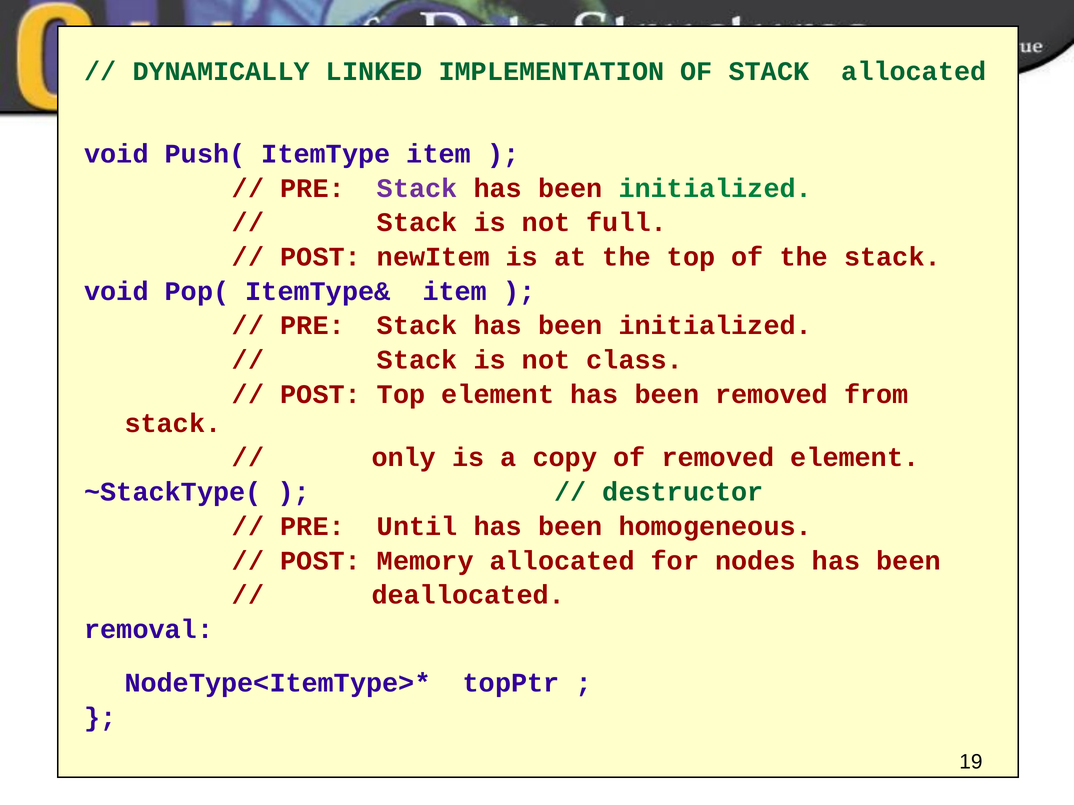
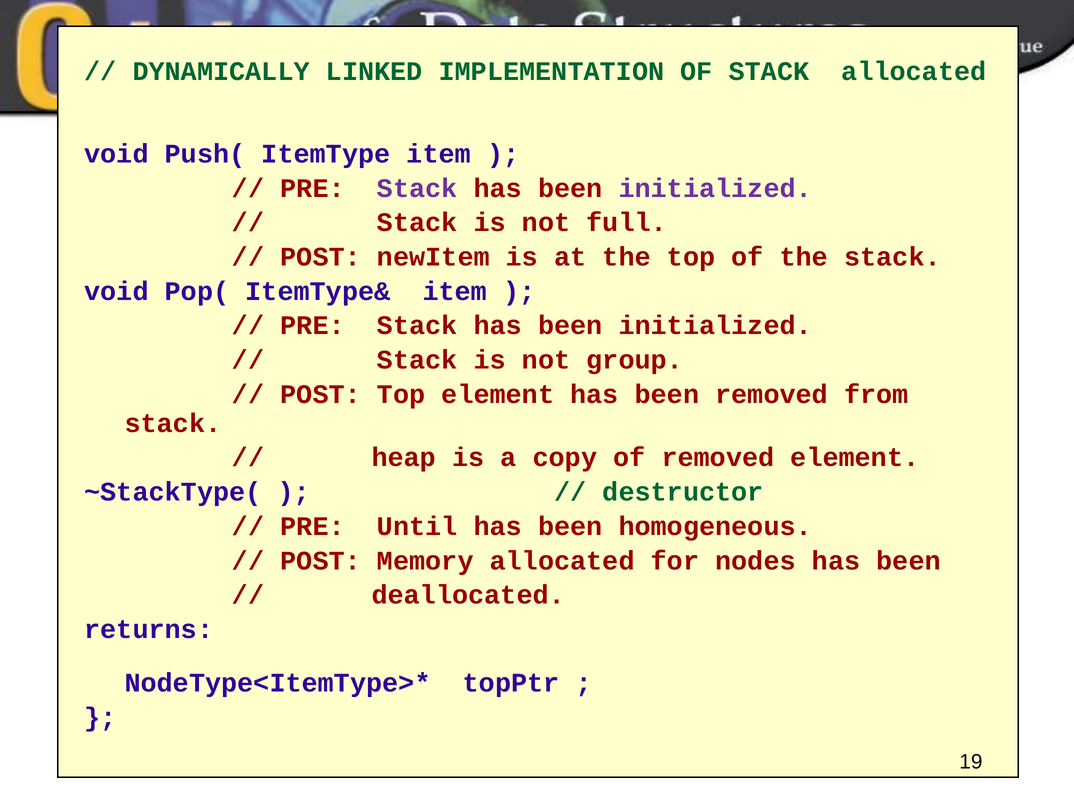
initialized at (715, 188) colour: green -> purple
class: class -> group
only: only -> heap
removal: removal -> returns
